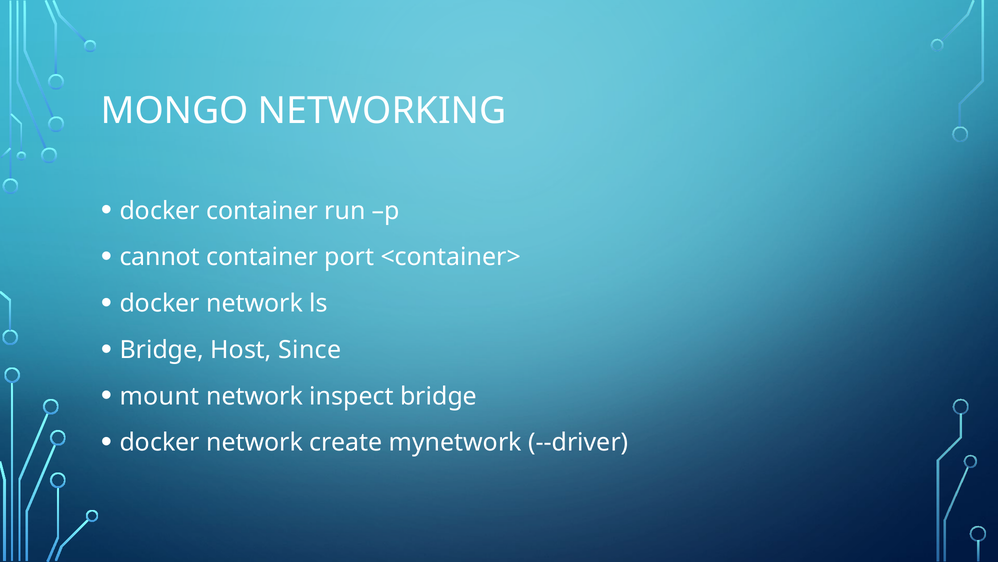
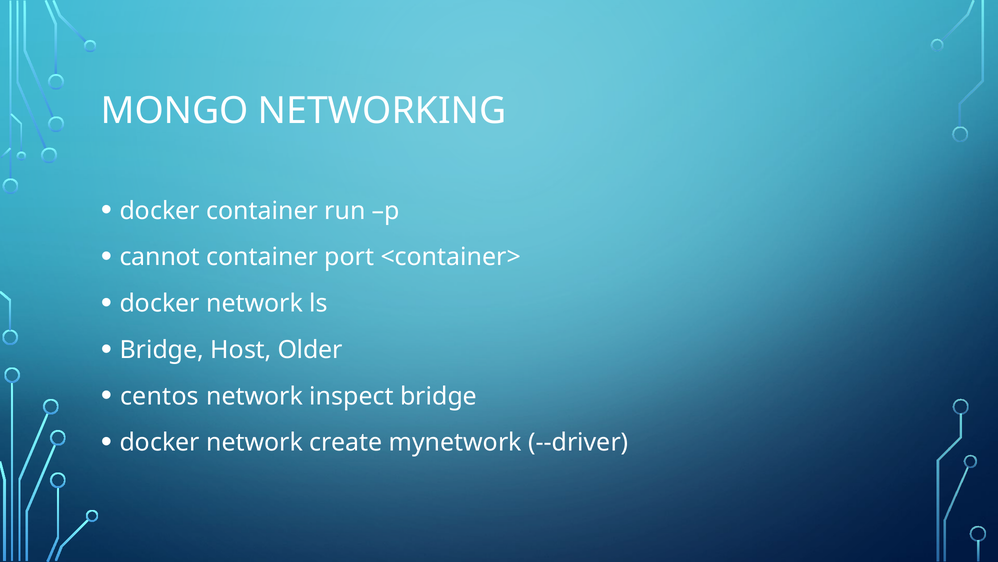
Since: Since -> Older
mount: mount -> centos
